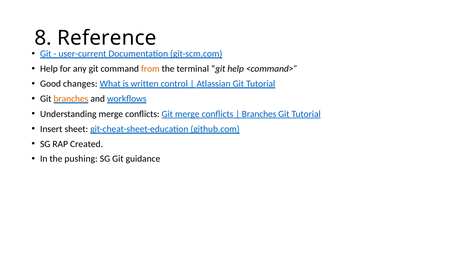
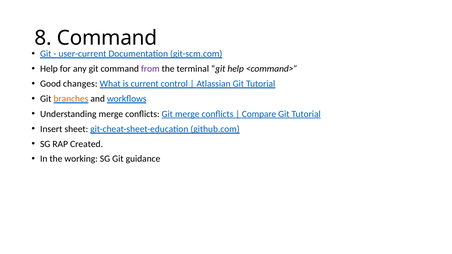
8 Reference: Reference -> Command
from colour: orange -> purple
written: written -> current
Branches at (259, 114): Branches -> Compare
pushing: pushing -> working
